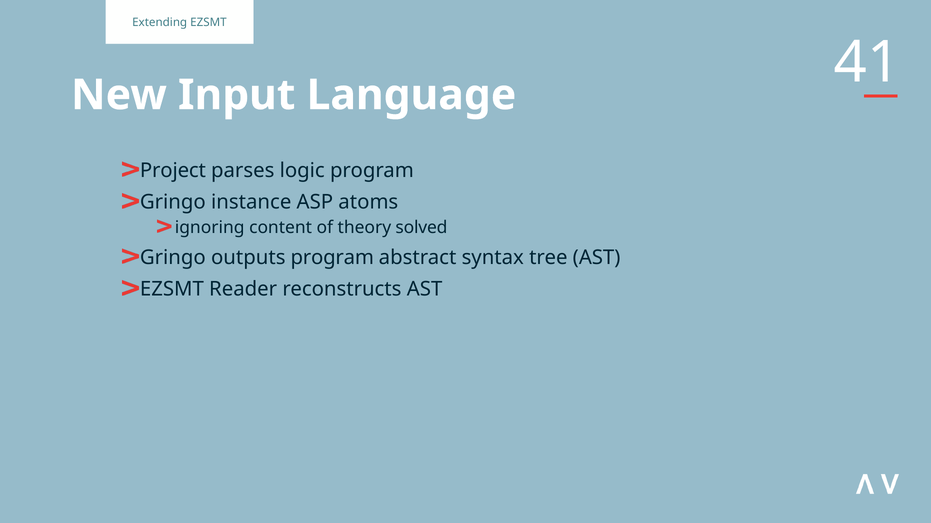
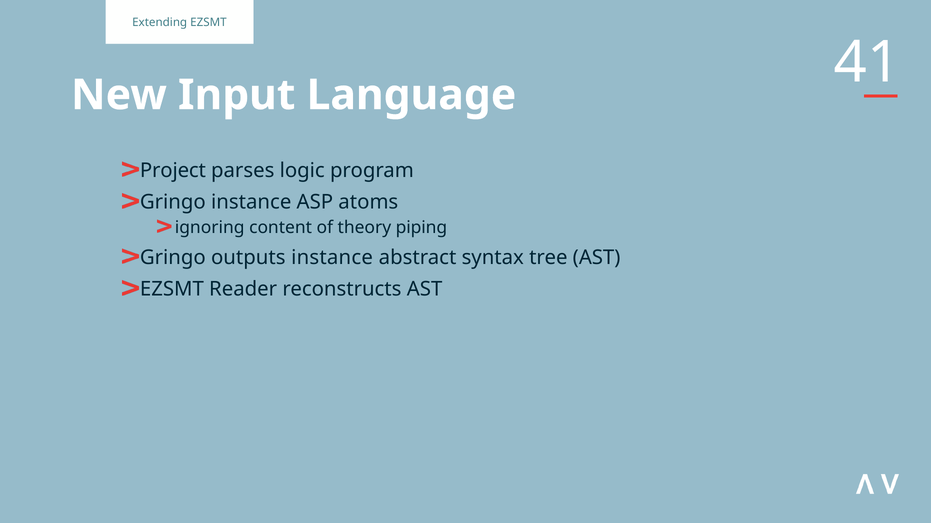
solved: solved -> piping
outputs program: program -> instance
